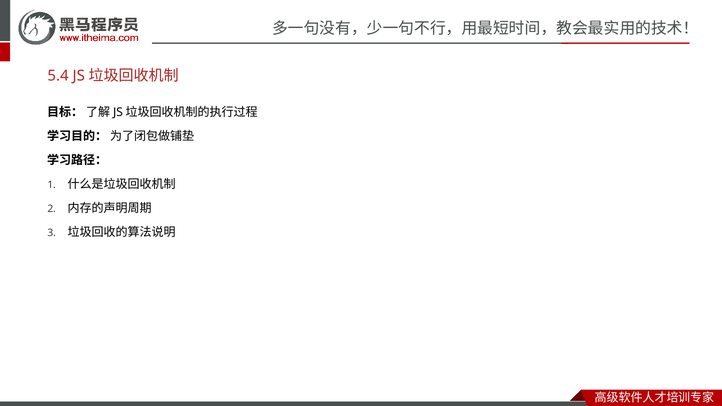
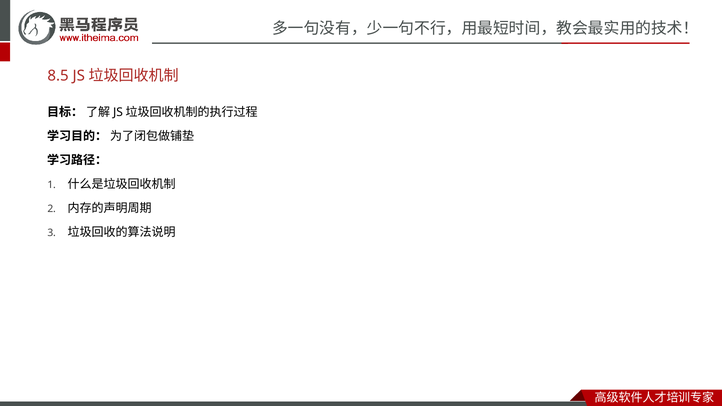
5.4: 5.4 -> 8.5
